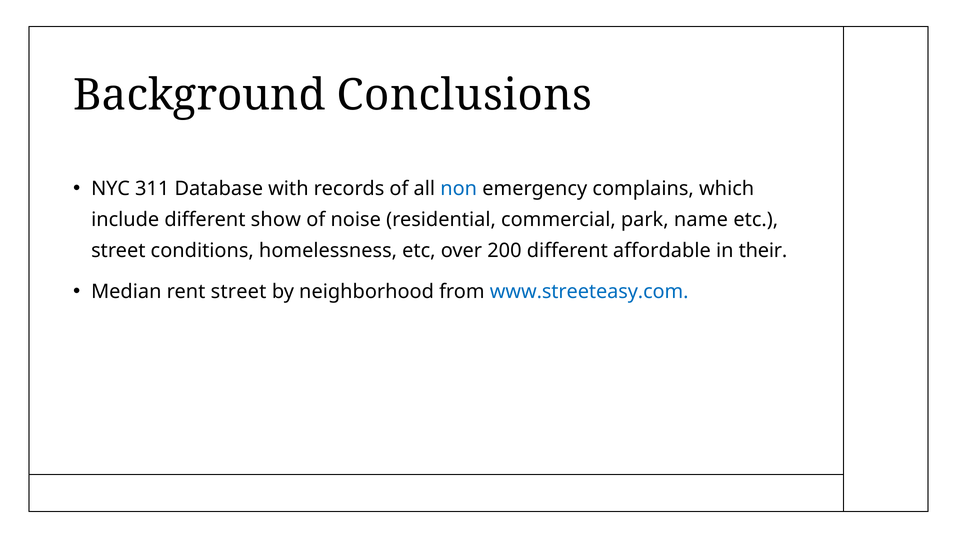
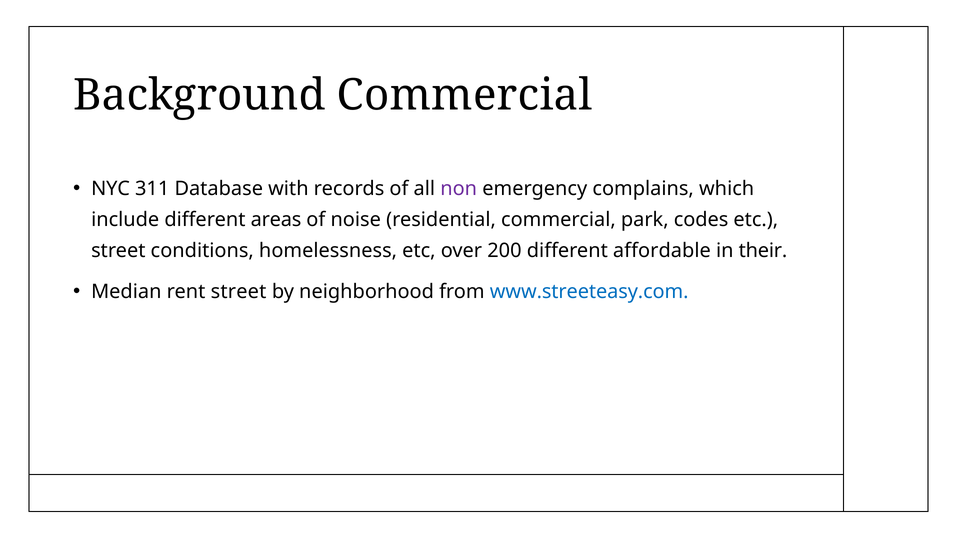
Background Conclusions: Conclusions -> Commercial
non colour: blue -> purple
show: show -> areas
name: name -> codes
